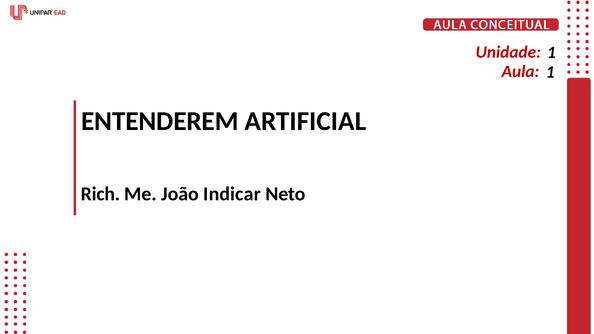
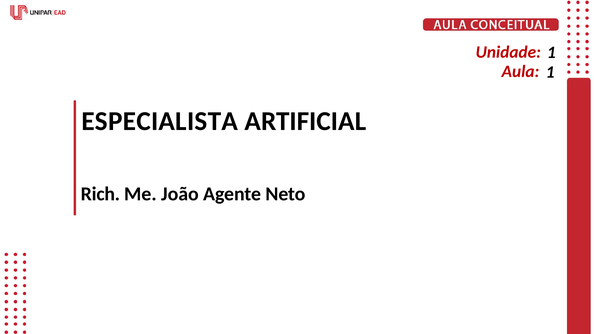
ENTENDEREM: ENTENDEREM -> ESPECIALISTA
Indicar: Indicar -> Agente
